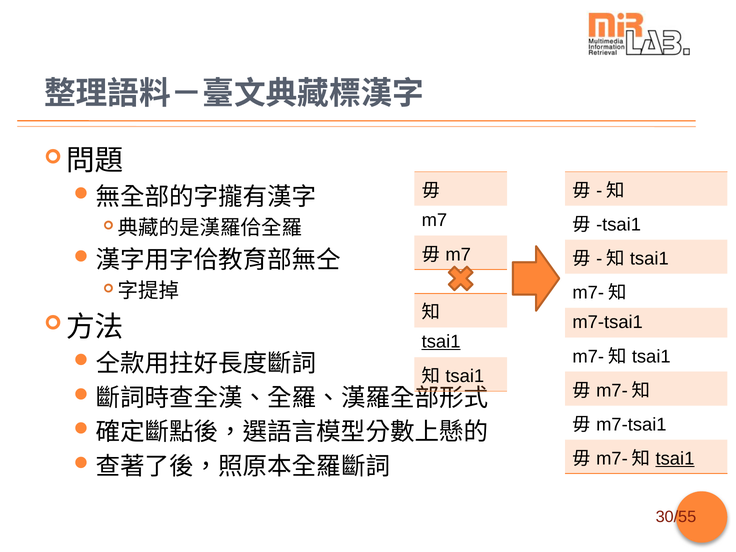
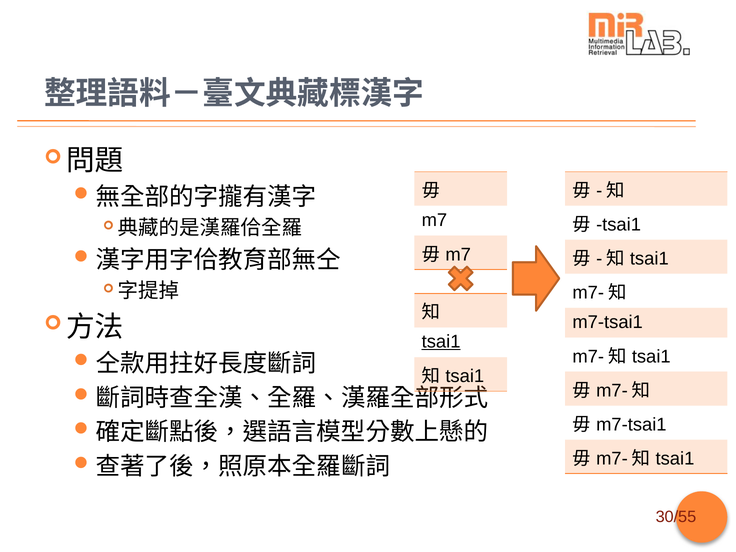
tsai1 at (675, 459) underline: present -> none
